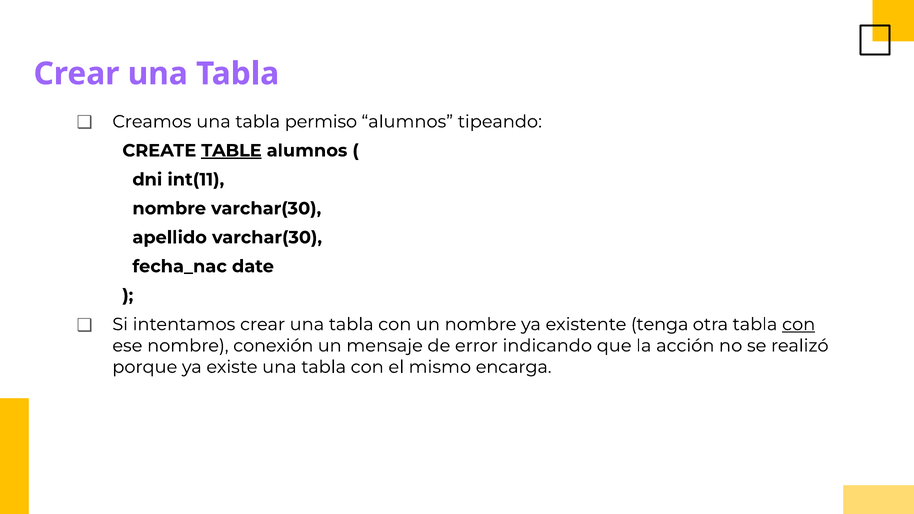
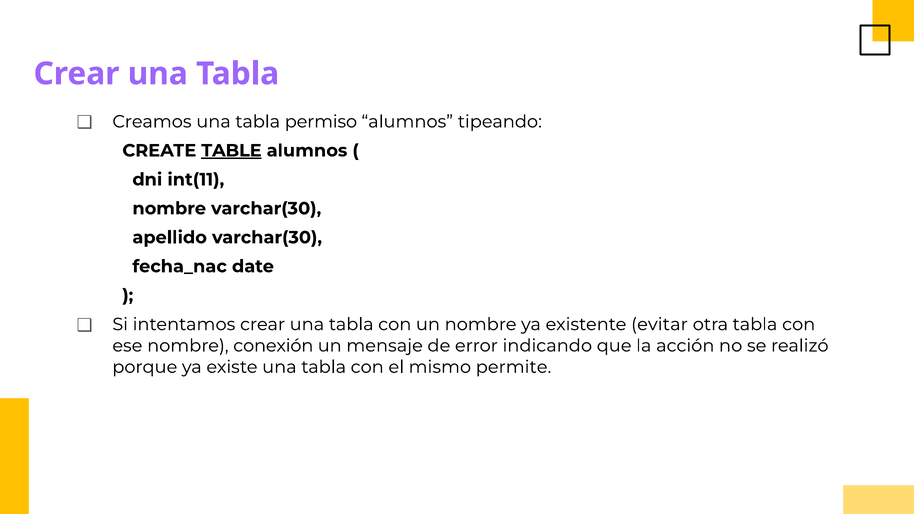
tenga: tenga -> evitar
con at (799, 324) underline: present -> none
encarga: encarga -> permite
